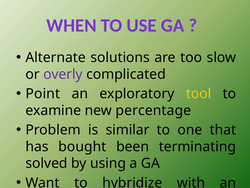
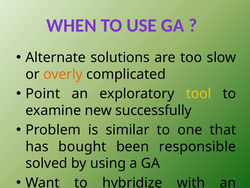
overly colour: purple -> orange
percentage: percentage -> successfully
terminating: terminating -> responsible
